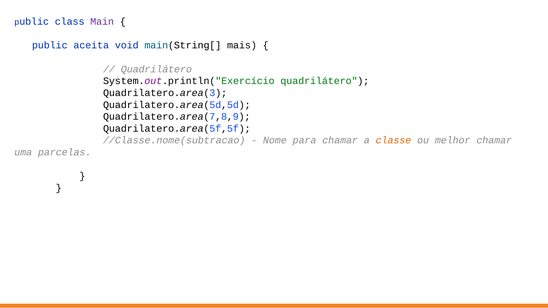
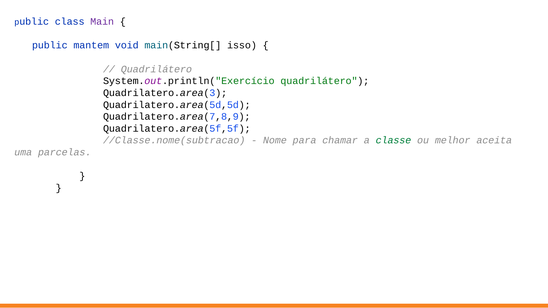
aceita: aceita -> mantem
mais: mais -> isso
classe colour: orange -> green
melhor chamar: chamar -> aceita
